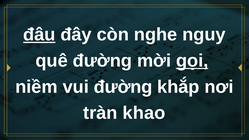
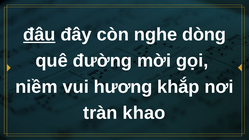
nguy: nguy -> dòng
gọi underline: present -> none
vui đường: đường -> hương
